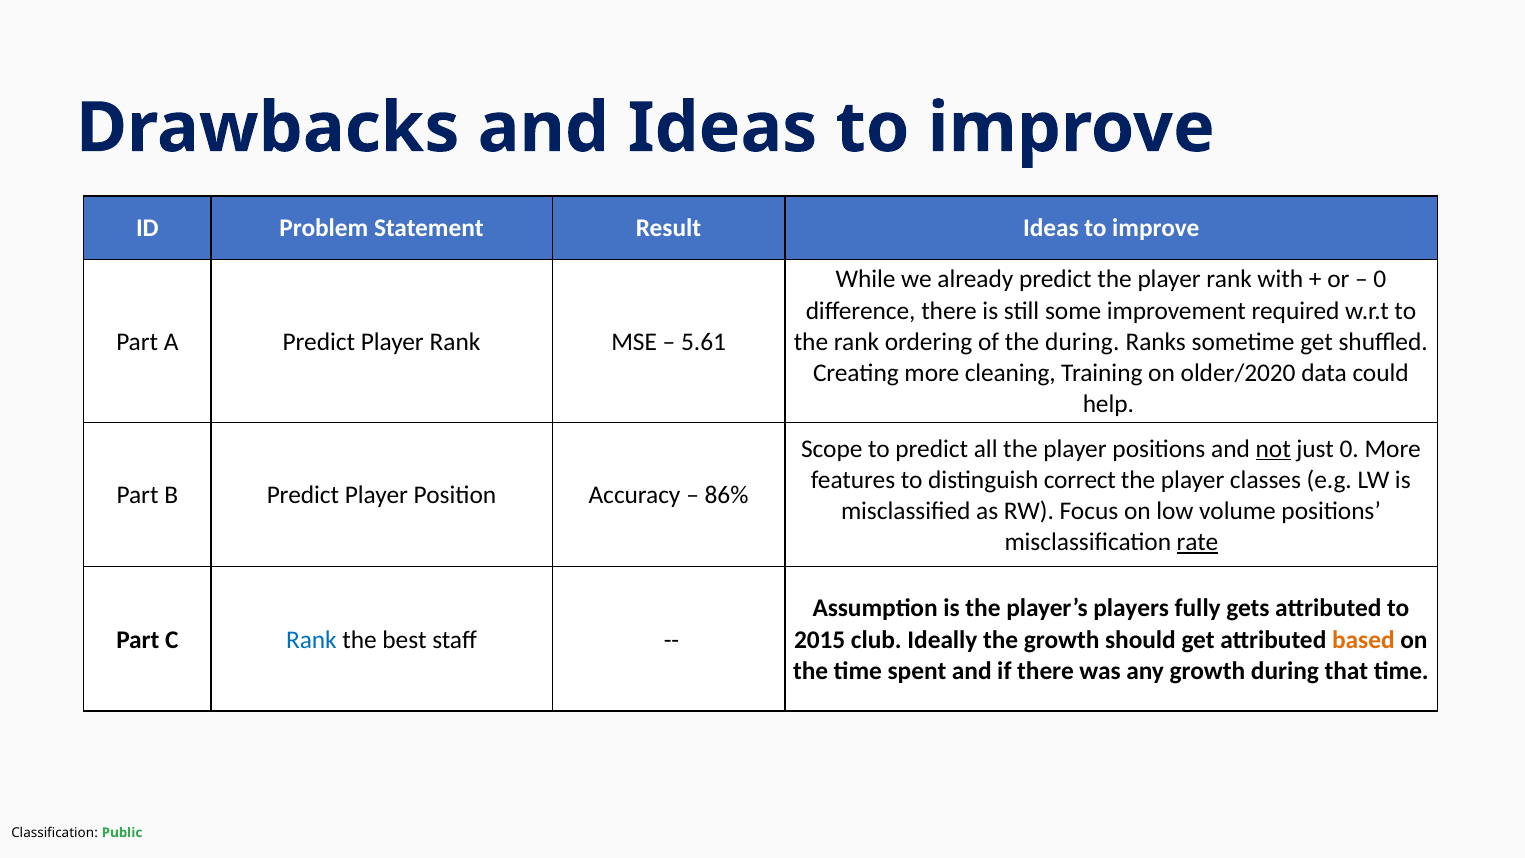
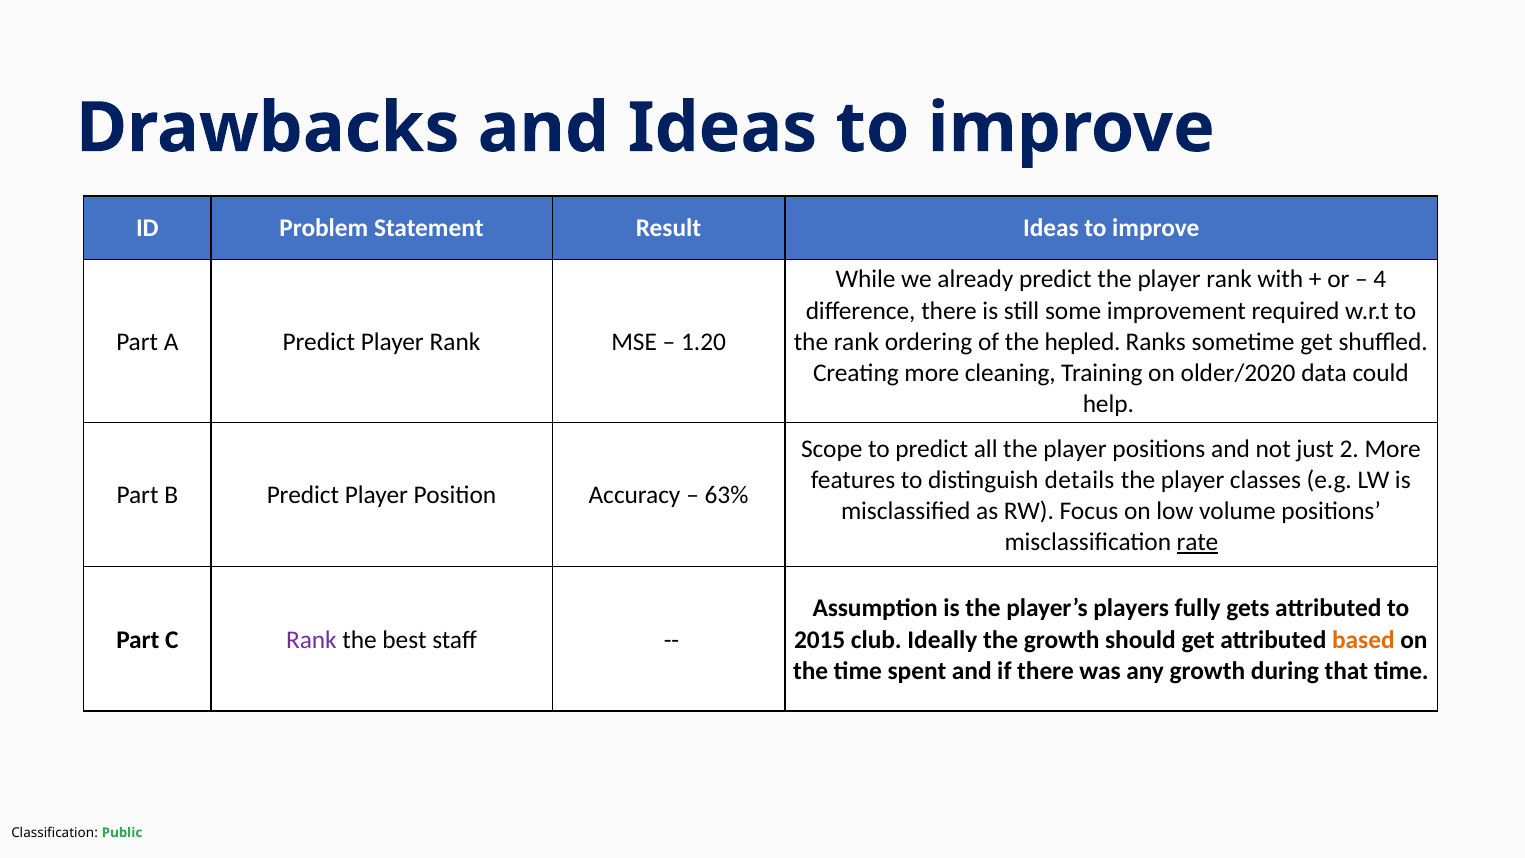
0 at (1380, 279): 0 -> 4
5.61: 5.61 -> 1.20
the during: during -> hepled
not underline: present -> none
just 0: 0 -> 2
correct: correct -> details
86%: 86% -> 63%
Rank at (311, 640) colour: blue -> purple
